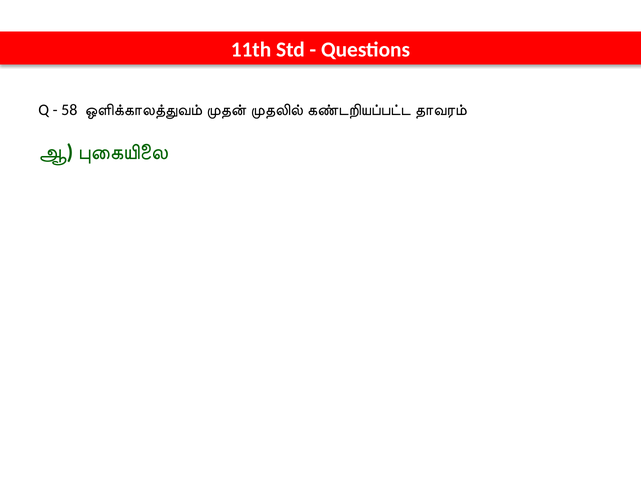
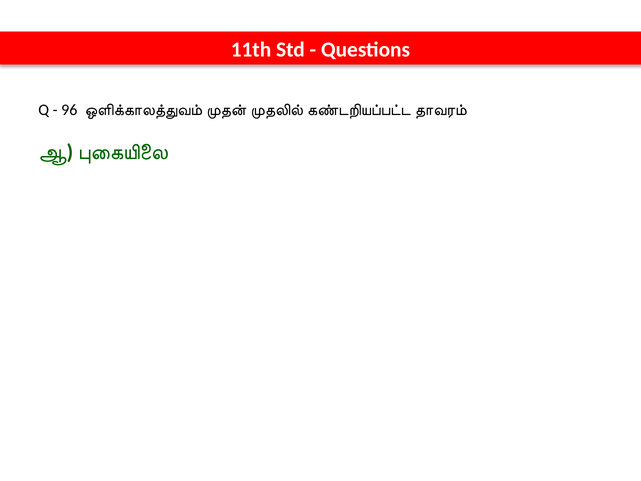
58: 58 -> 96
